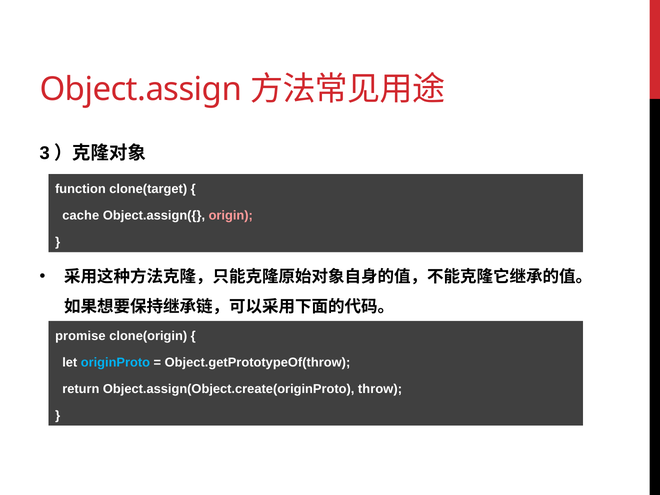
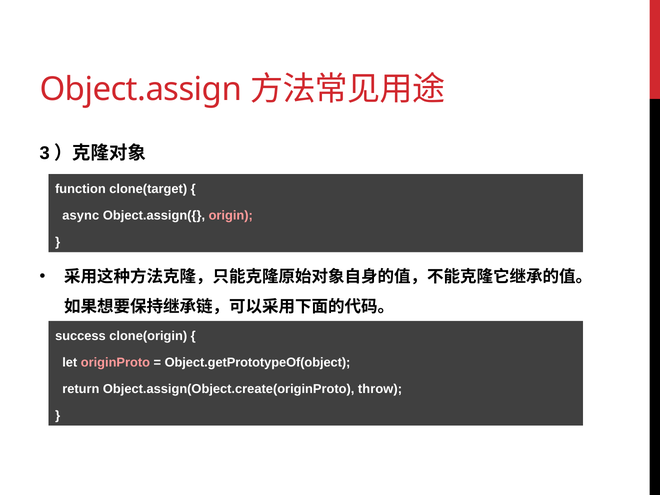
cache: cache -> async
promise: promise -> success
originProto colour: light blue -> pink
Object.getPrototypeOf(throw: Object.getPrototypeOf(throw -> Object.getPrototypeOf(object
